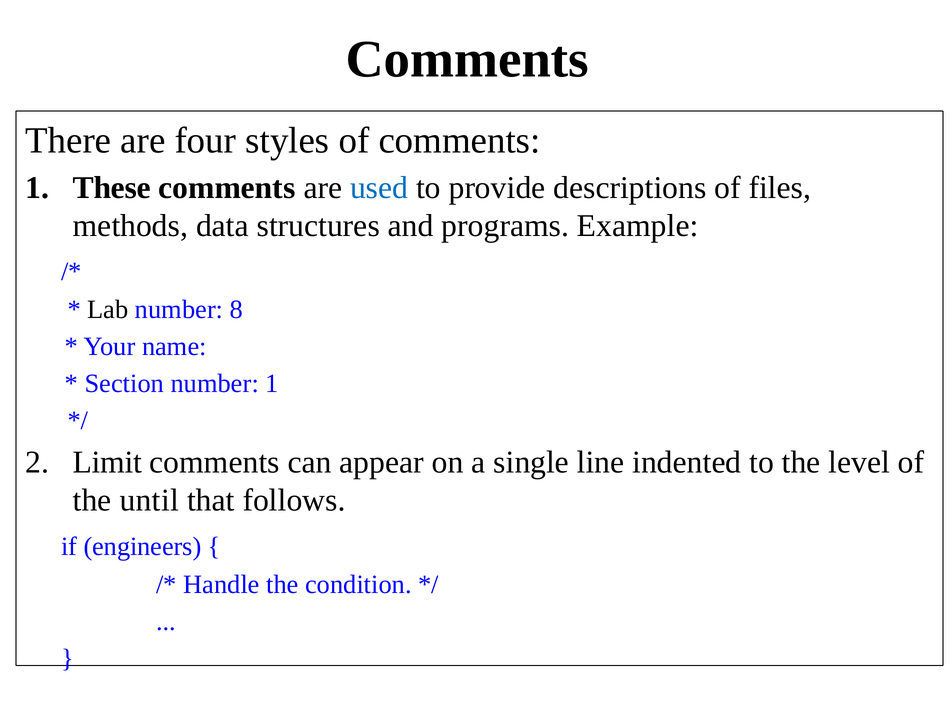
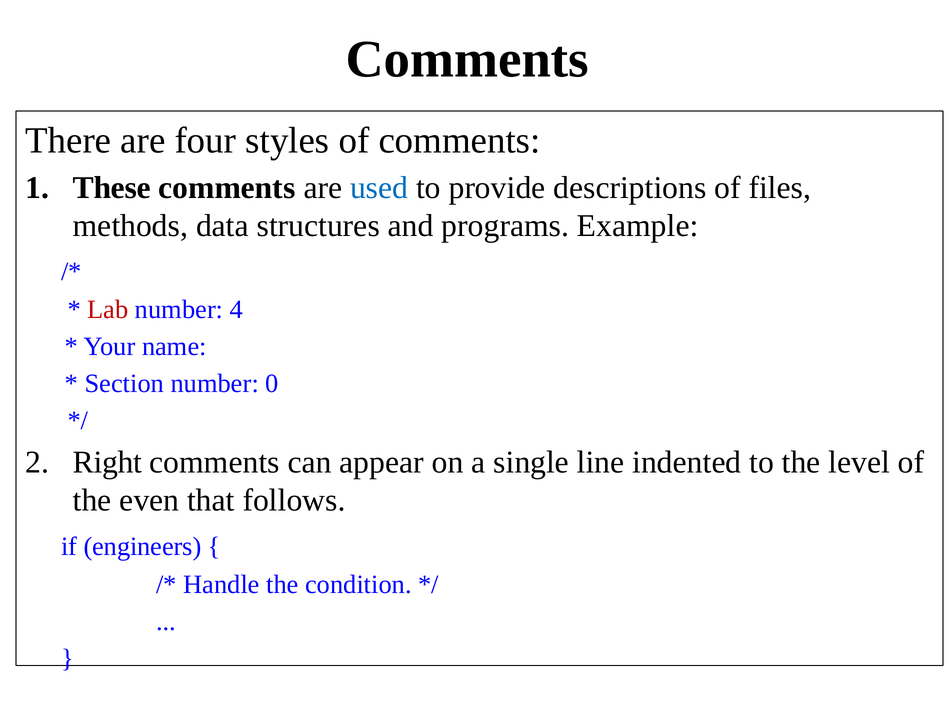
Lab colour: black -> red
8: 8 -> 4
number 1: 1 -> 0
Limit: Limit -> Right
until: until -> even
